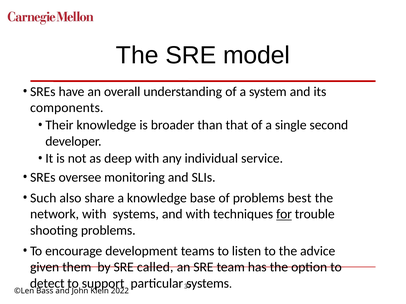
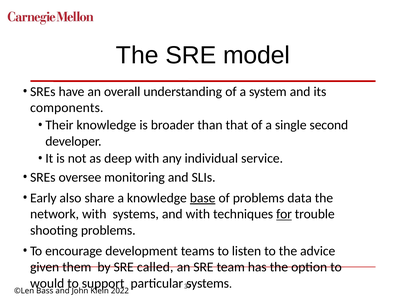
Such: Such -> Early
base underline: none -> present
best: best -> data
detect: detect -> would
